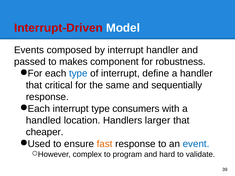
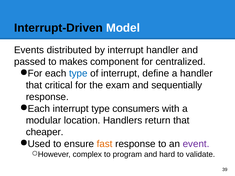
Interrupt-Driven colour: red -> black
composed: composed -> distributed
robustness: robustness -> centralized
same: same -> exam
handled: handled -> modular
larger: larger -> return
event colour: blue -> purple
